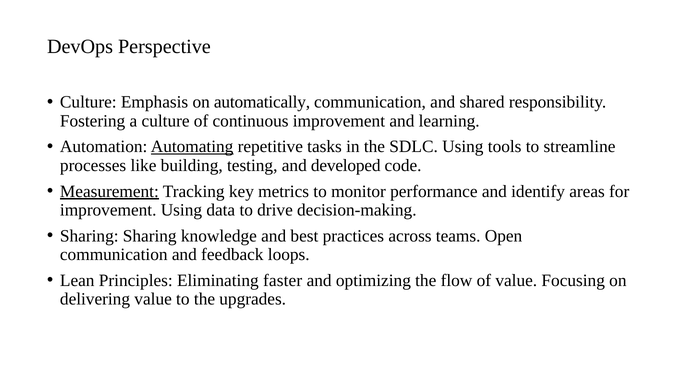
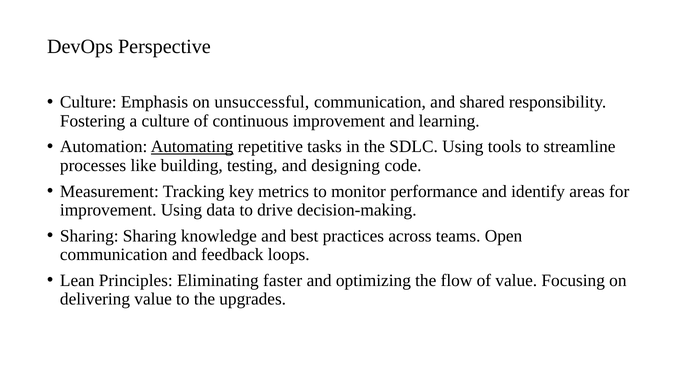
automatically: automatically -> unsuccessful
developed: developed -> designing
Measurement underline: present -> none
